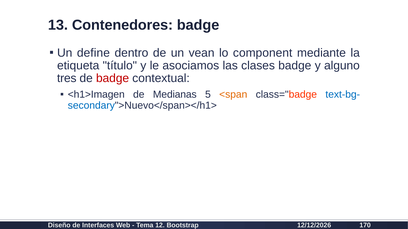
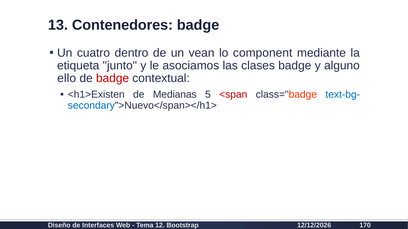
define: define -> cuatro
título: título -> junto
tres: tres -> ello
<h1>Imagen: <h1>Imagen -> <h1>Existen
<span colour: orange -> red
